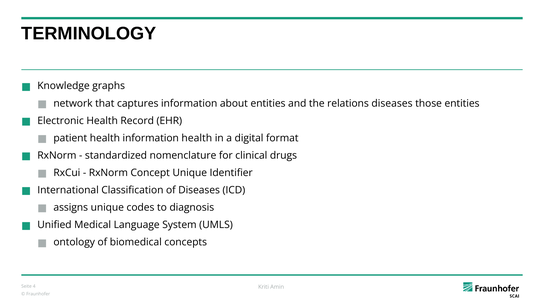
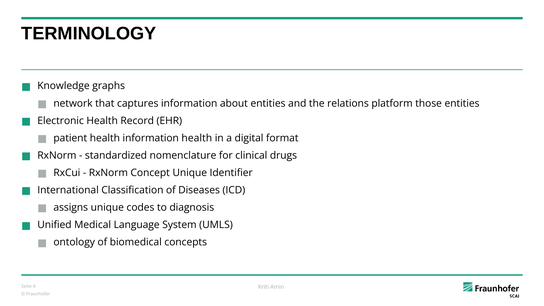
relations diseases: diseases -> platform
